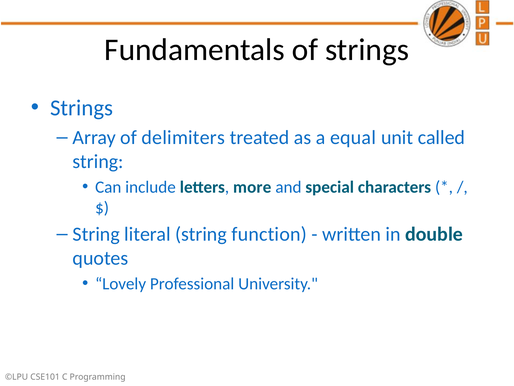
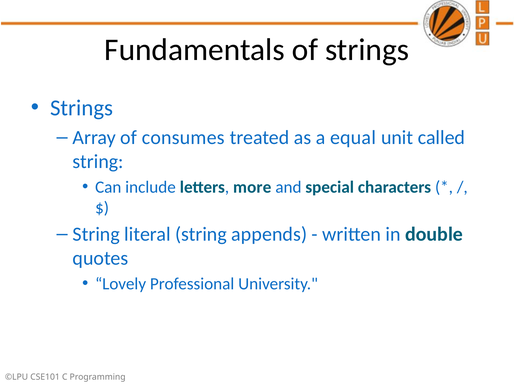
delimiters: delimiters -> consumes
function: function -> appends
